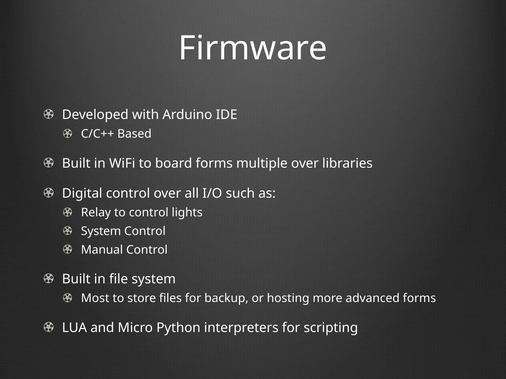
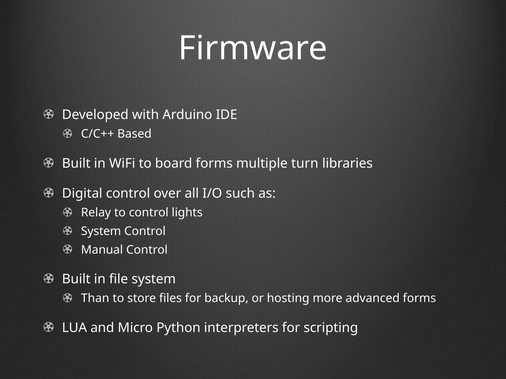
multiple over: over -> turn
Most: Most -> Than
